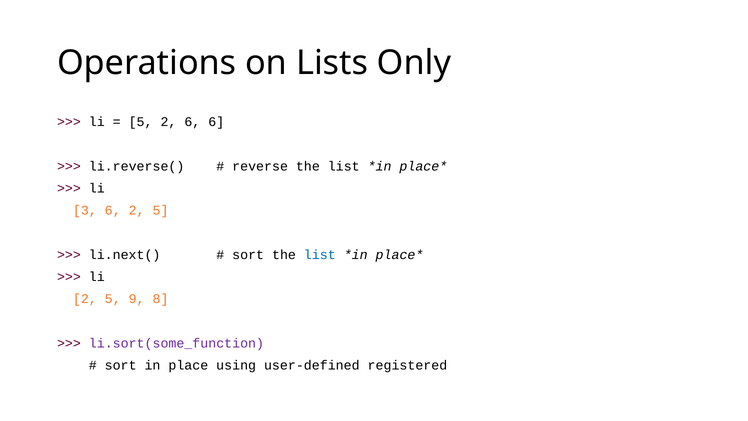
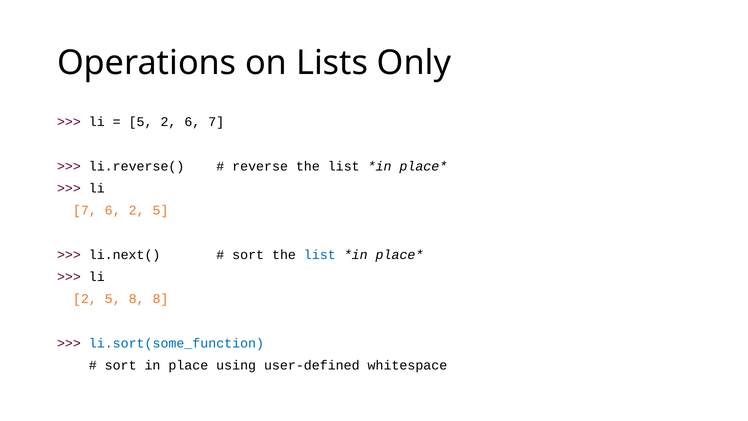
6 6: 6 -> 7
3 at (85, 210): 3 -> 7
5 9: 9 -> 8
li.sort(some_function colour: purple -> blue
registered: registered -> whitespace
